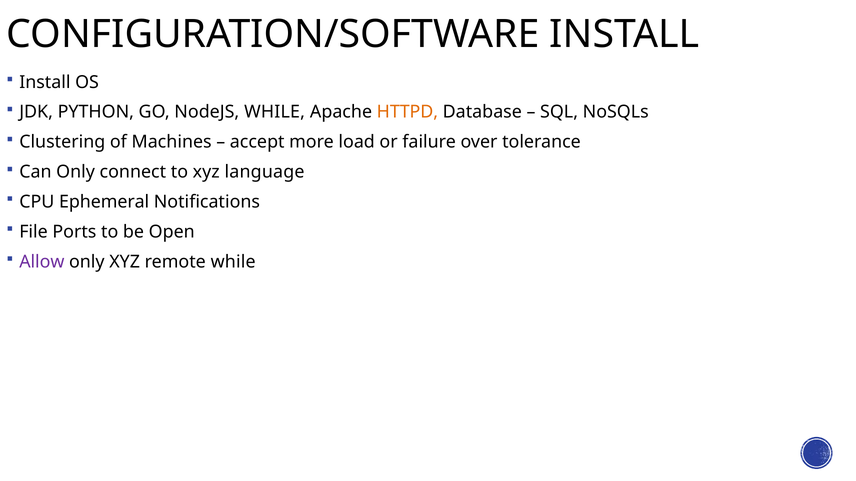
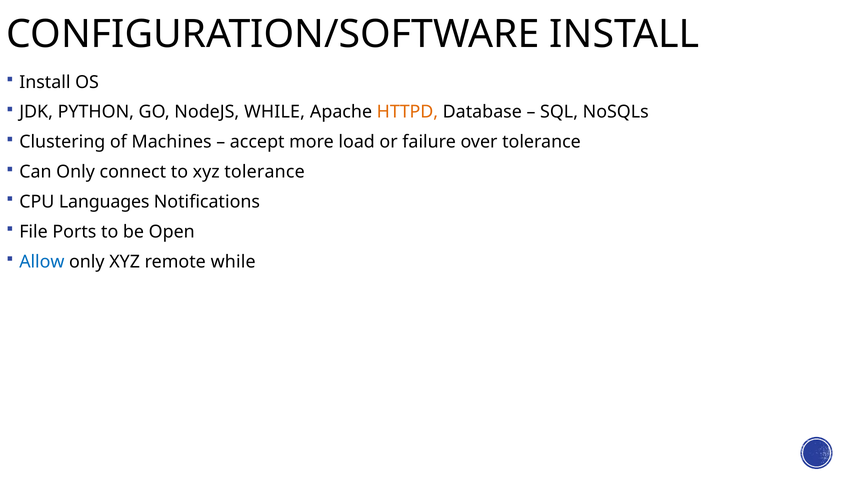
xyz language: language -> tolerance
Ephemeral: Ephemeral -> Languages
Allow colour: purple -> blue
